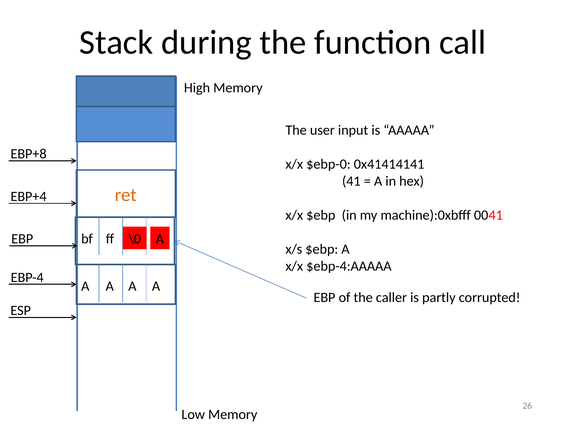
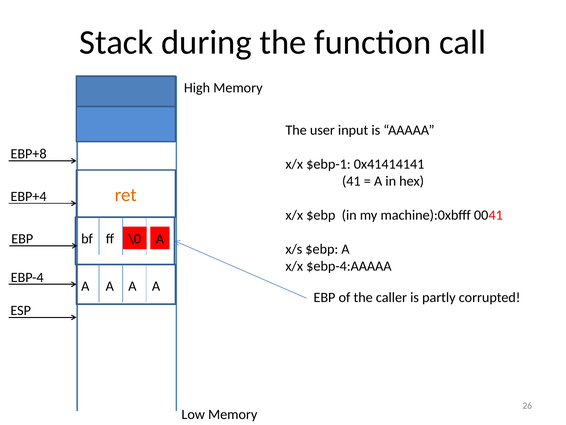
$ebp-0: $ebp-0 -> $ebp-1
